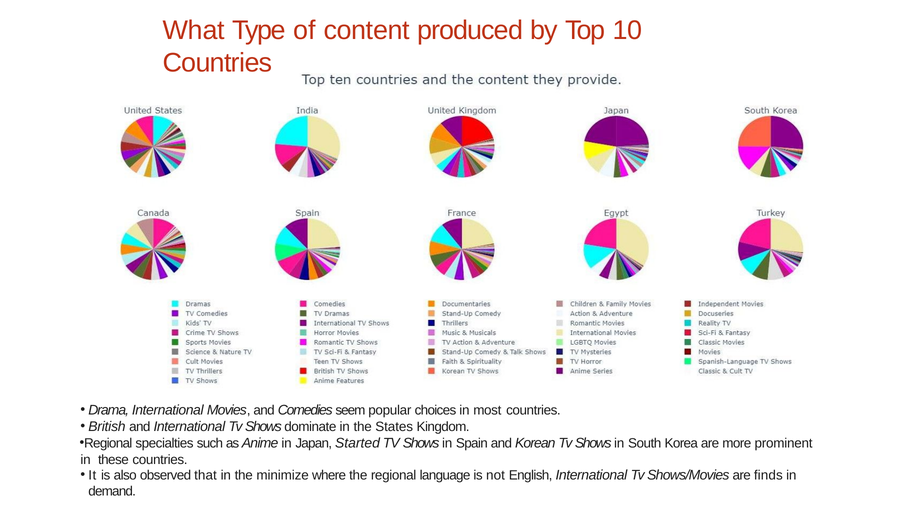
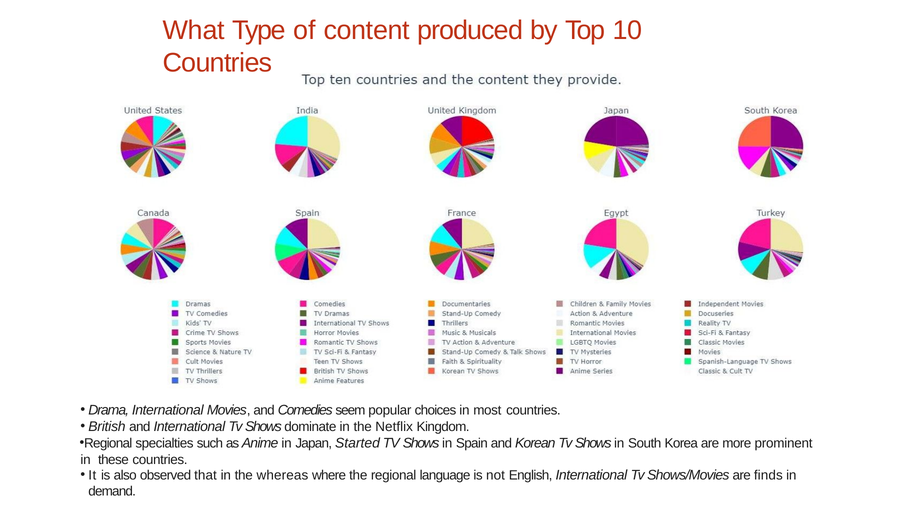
States: States -> Netflix
minimize: minimize -> whereas
